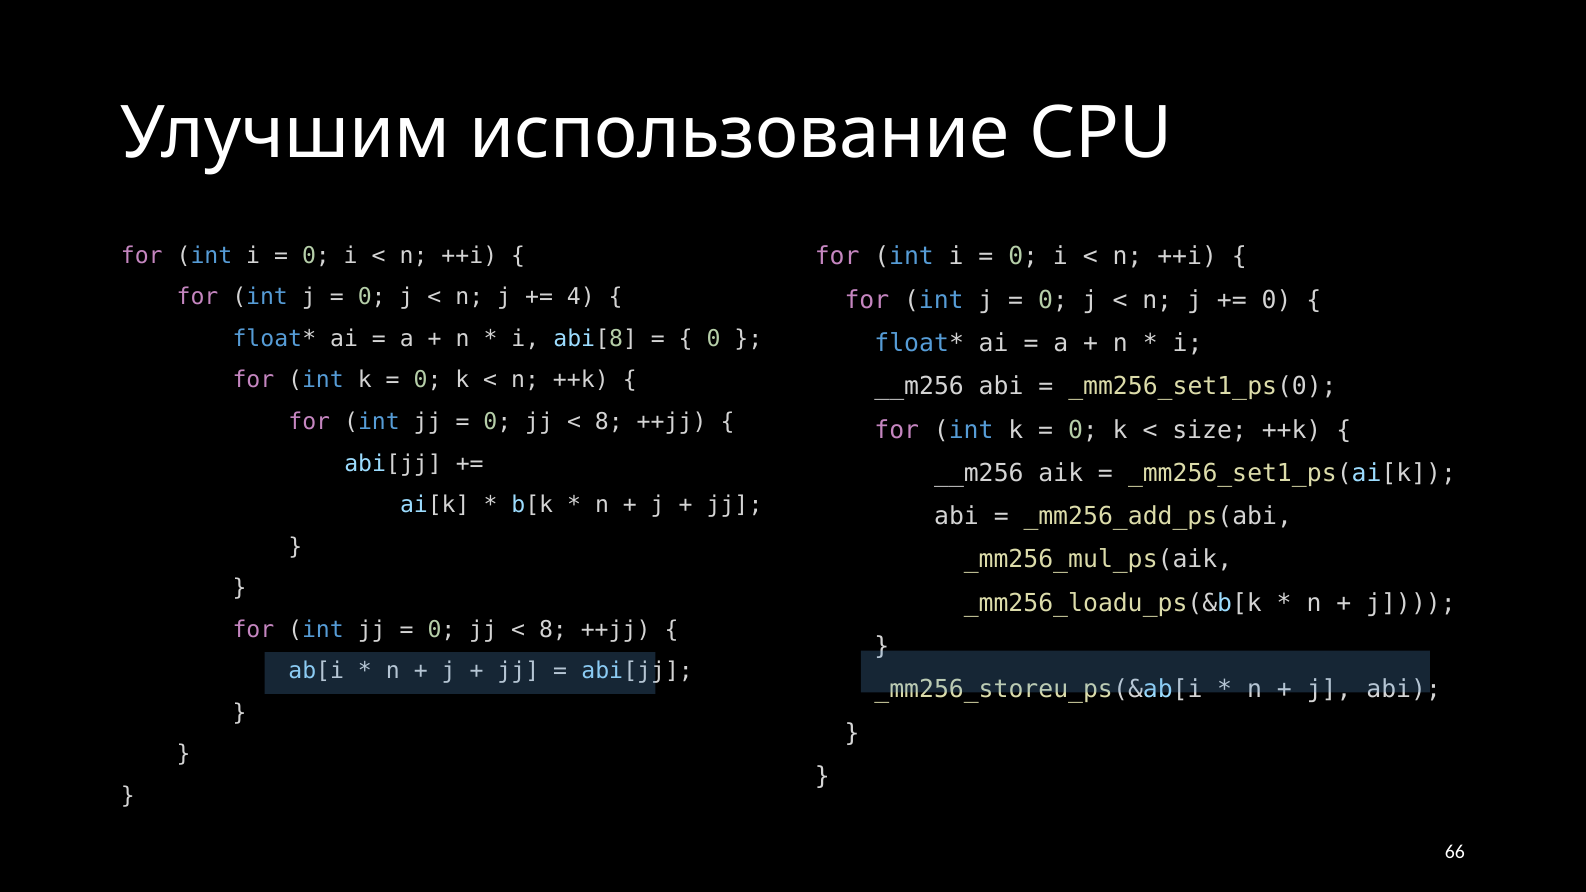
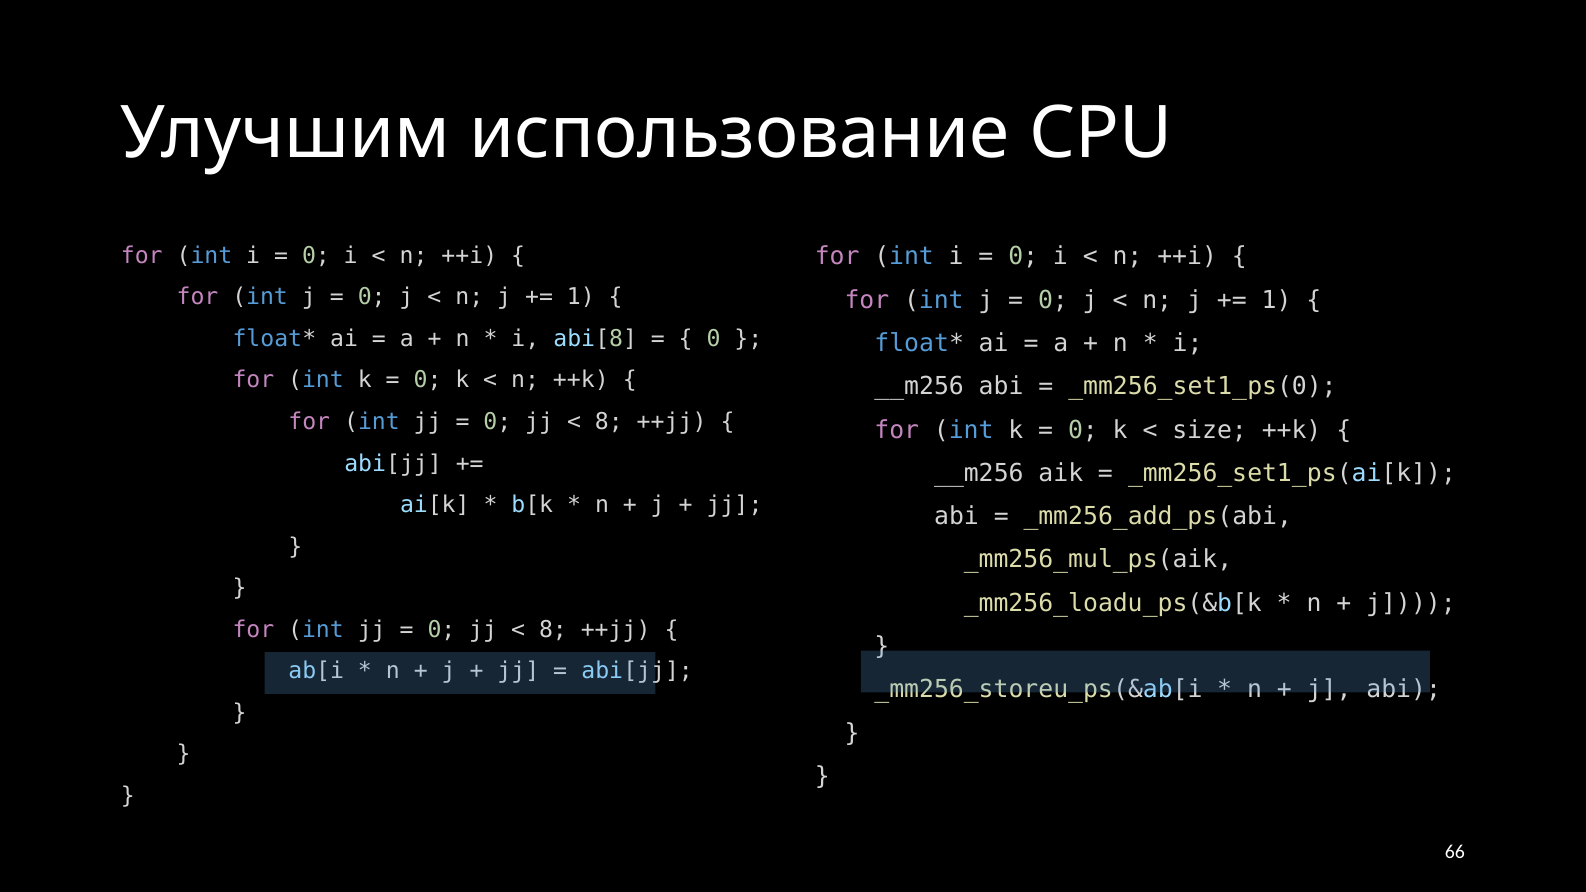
4 at (581, 297): 4 -> 1
0 at (1277, 300): 0 -> 1
